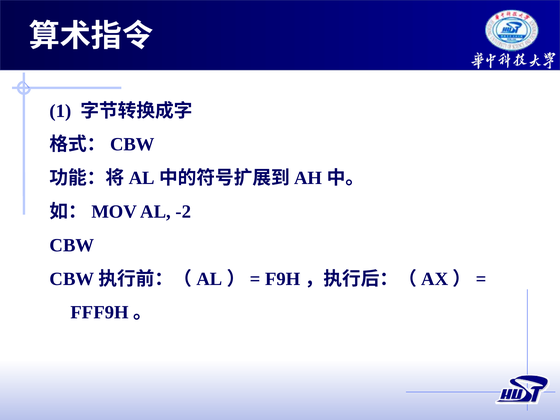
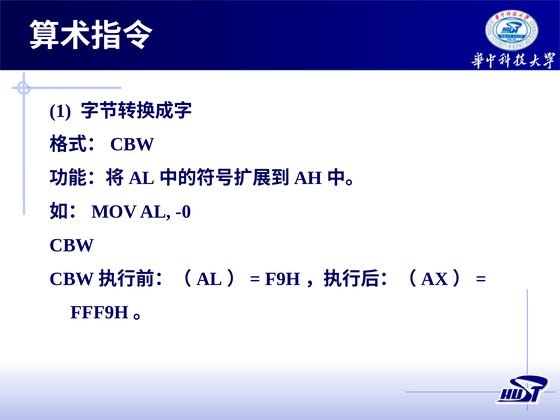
-2: -2 -> -0
